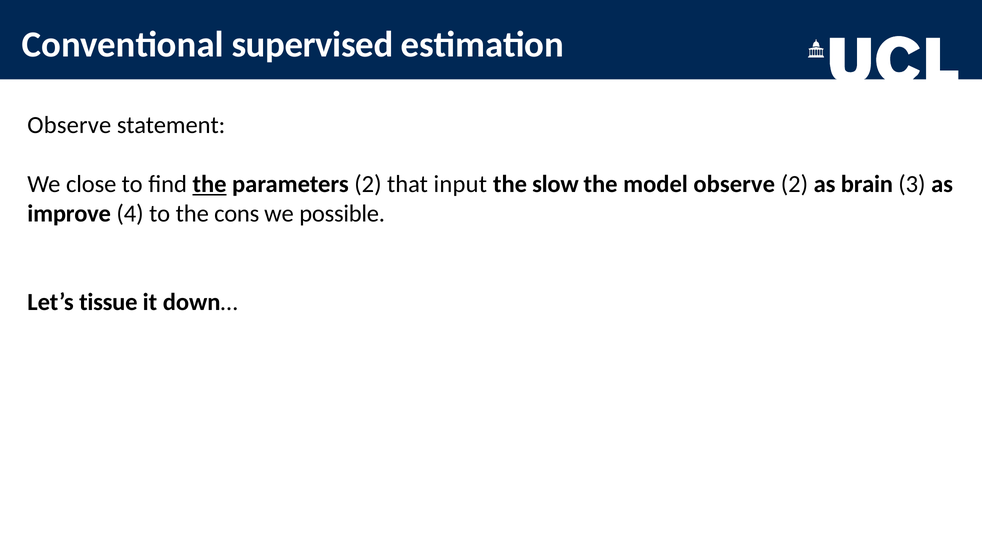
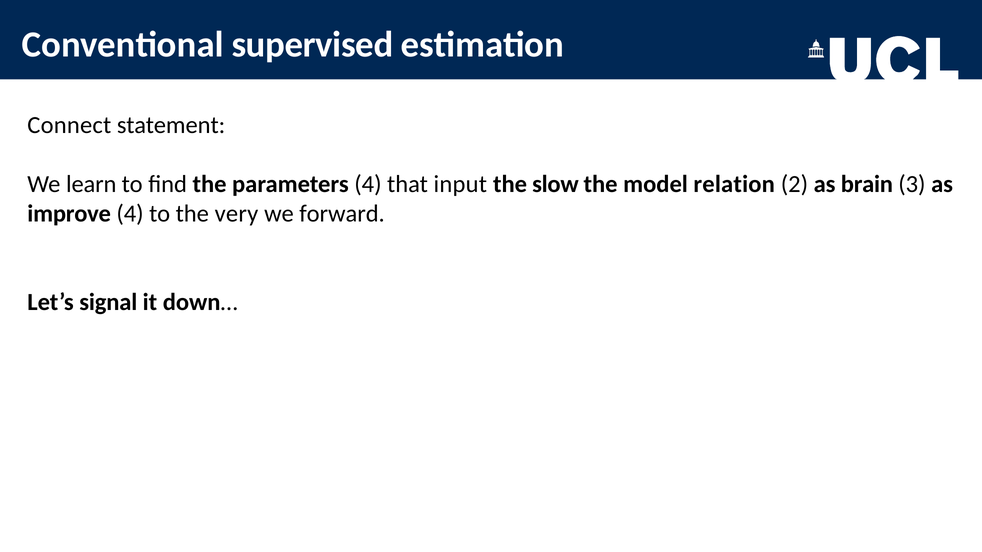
Observe at (69, 125): Observe -> Connect
close: close -> learn
the at (210, 184) underline: present -> none
parameters 2: 2 -> 4
model observe: observe -> relation
cons: cons -> very
possible: possible -> forward
tissue: tissue -> signal
